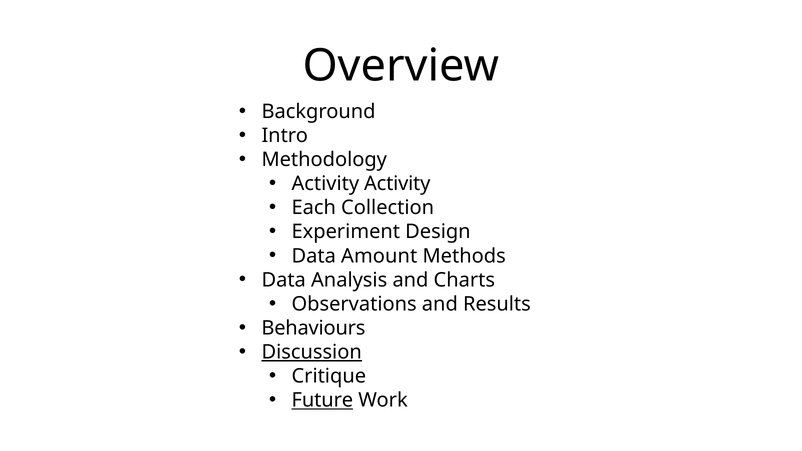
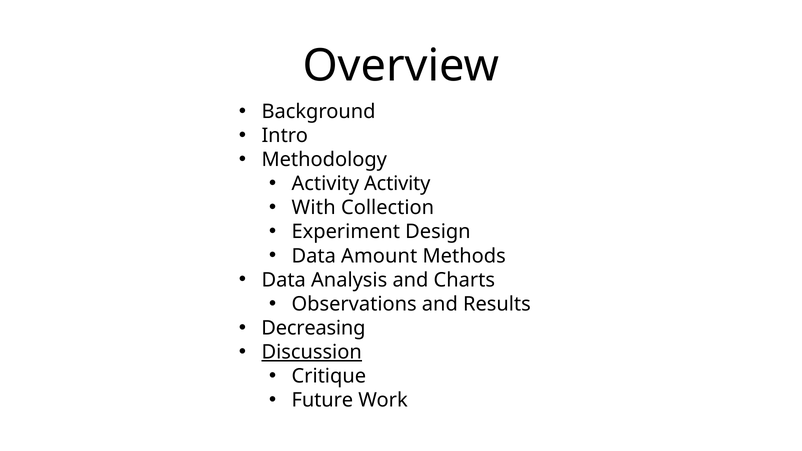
Each: Each -> With
Behaviours: Behaviours -> Decreasing
Future underline: present -> none
